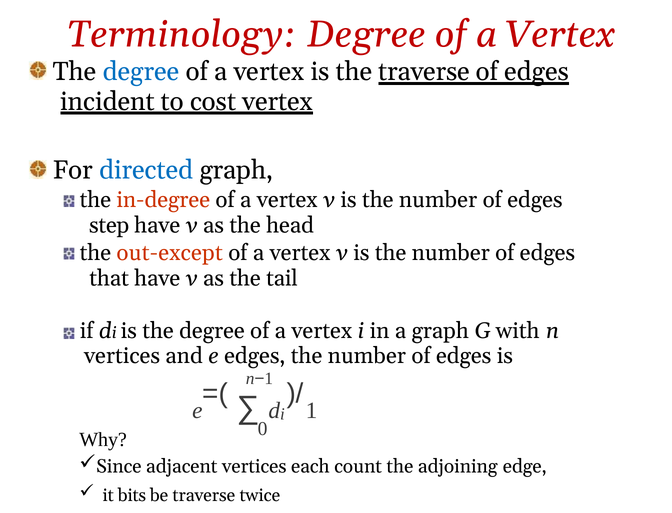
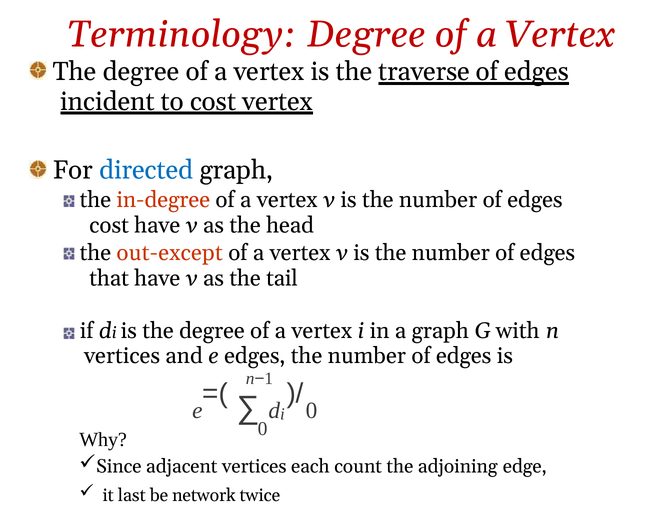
degree at (141, 72) colour: blue -> black
step at (109, 226): step -> cost
i 1: 1 -> 0
bits: bits -> last
be traverse: traverse -> network
